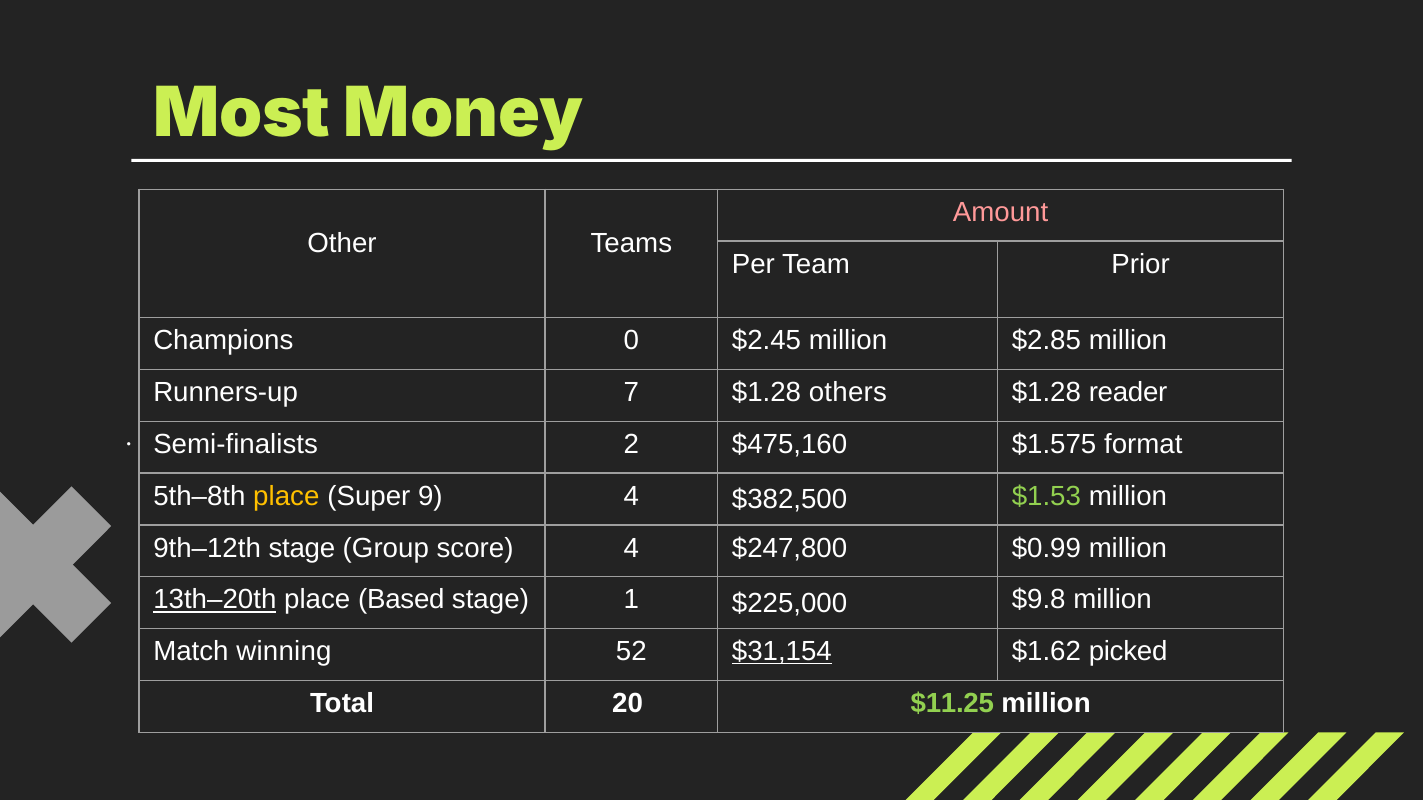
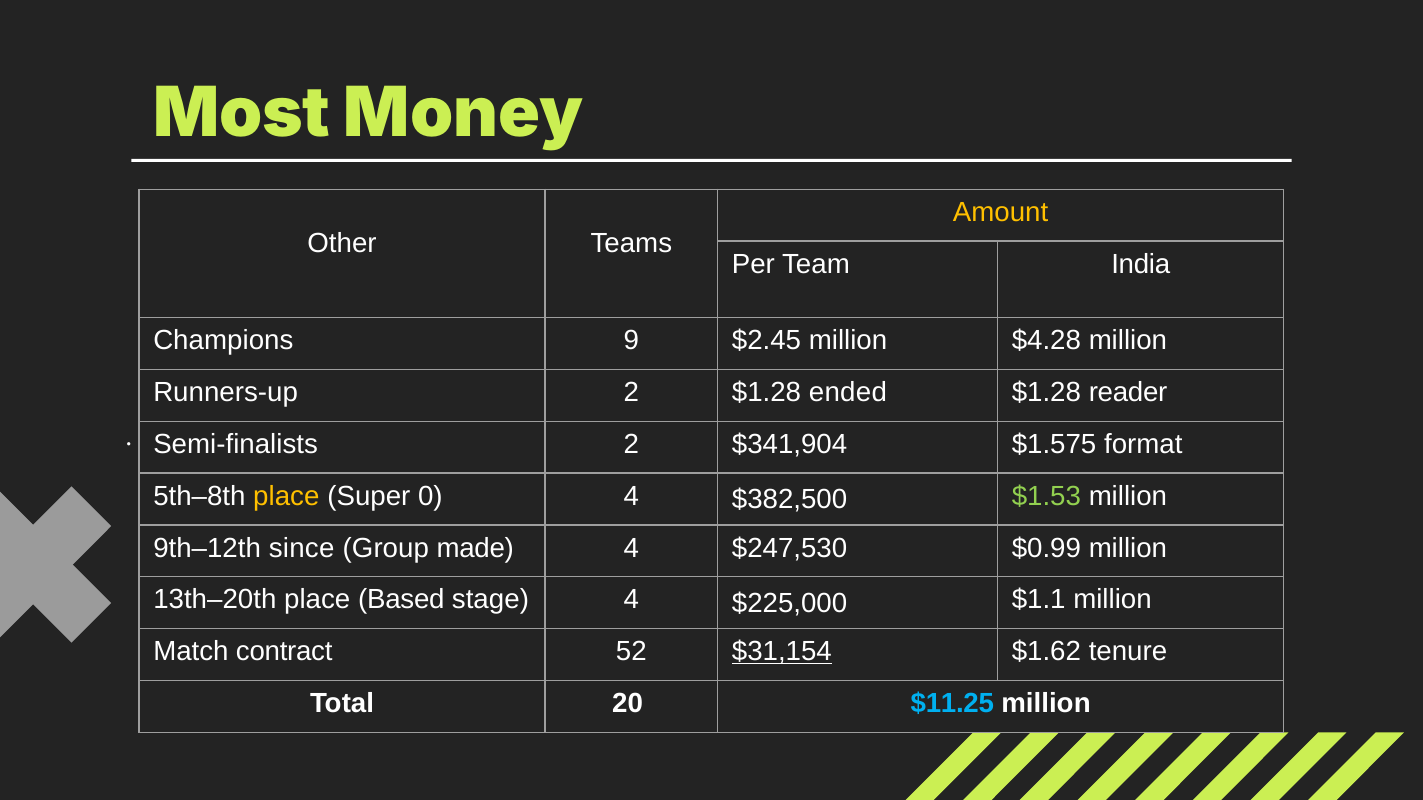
Amount colour: pink -> yellow
Prior: Prior -> India
0: 0 -> 9
$2.85: $2.85 -> $4.28
Runners-up 7: 7 -> 2
others: others -> ended
$475,160: $475,160 -> $341,904
9: 9 -> 0
9th–12th stage: stage -> since
score: score -> made
$247,800: $247,800 -> $247,530
13th–20th underline: present -> none
stage 1: 1 -> 4
$9.8: $9.8 -> $1.1
winning: winning -> contract
picked: picked -> tenure
$11.25 colour: light green -> light blue
